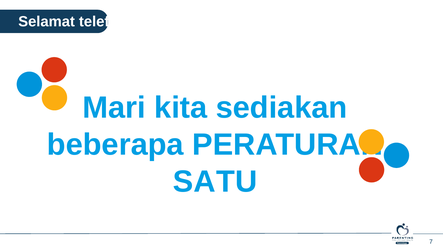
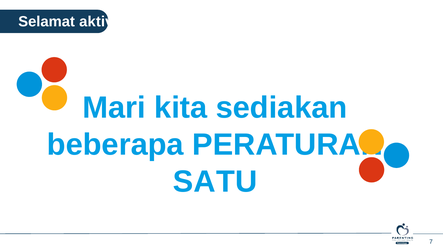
telefon: telefon -> aktiviti
